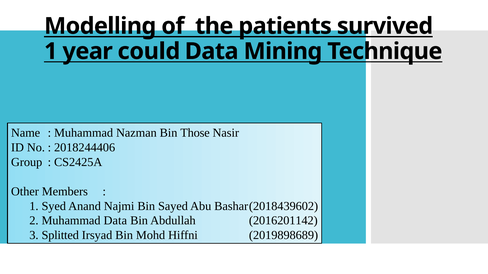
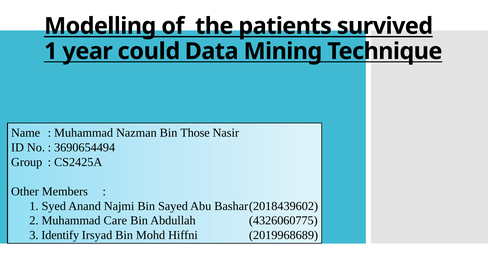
2018244406: 2018244406 -> 3690654494
Muhammad Data: Data -> Care
2016201142: 2016201142 -> 4326060775
Splitted: Splitted -> Identify
2019898689: 2019898689 -> 2019968689
